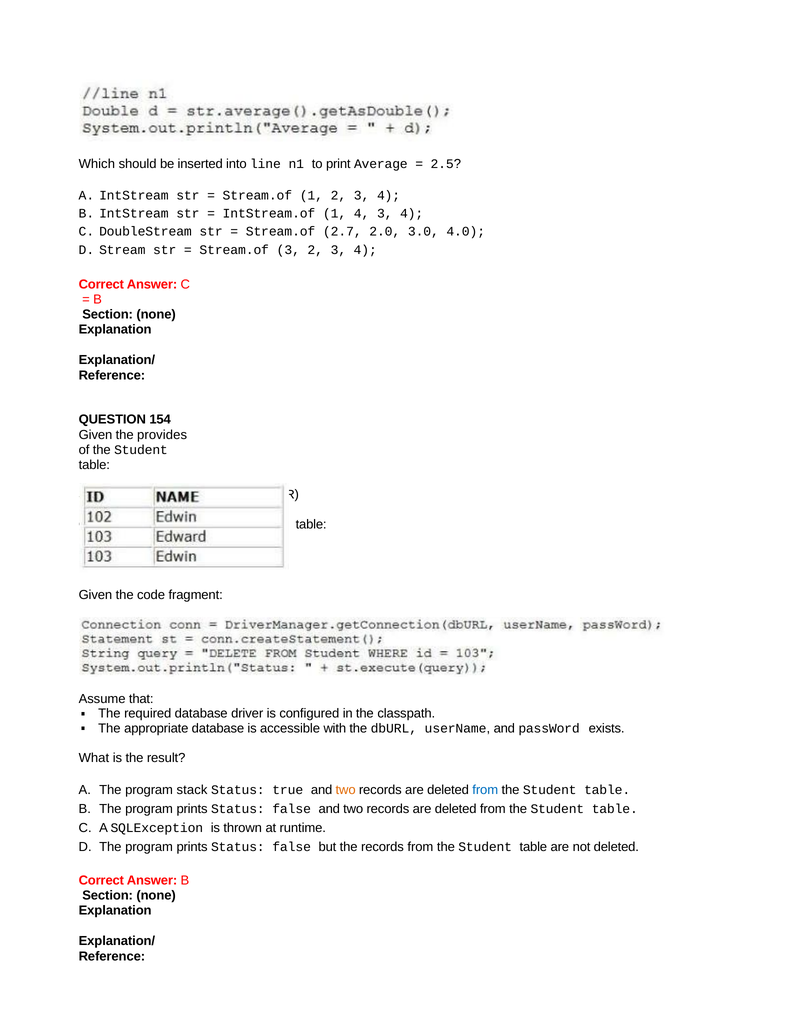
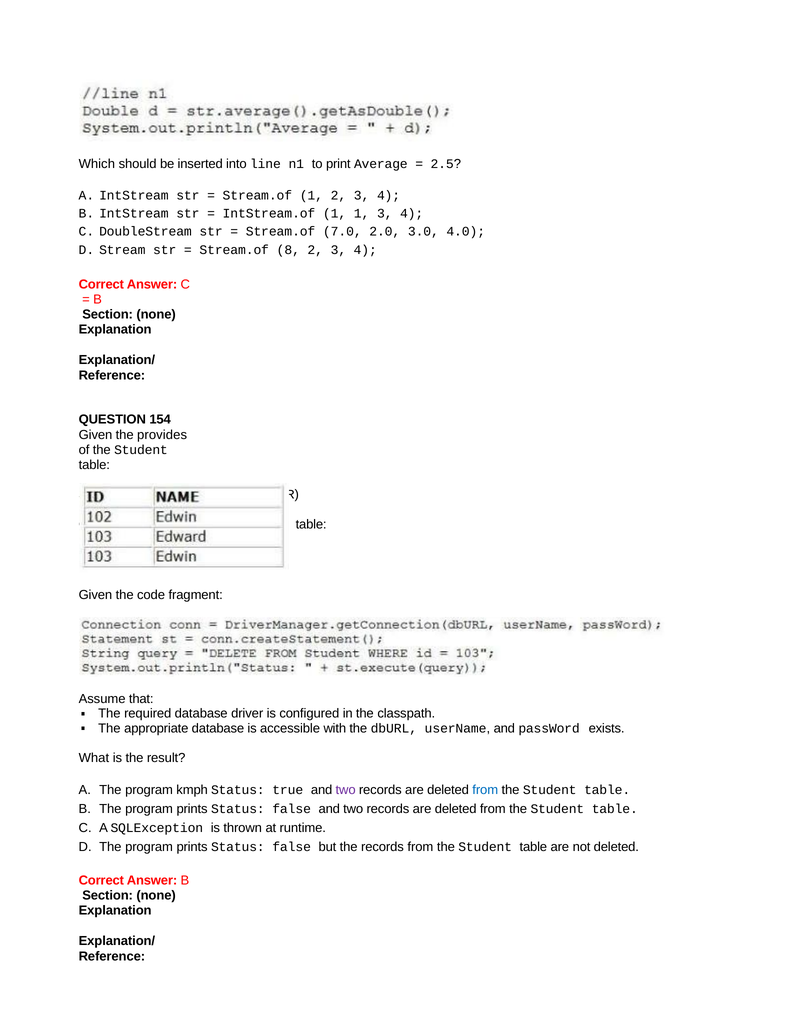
1 4: 4 -> 1
2.7: 2.7 -> 7.0
Stream.of 3: 3 -> 8
stack: stack -> kmph
two at (346, 790) colour: orange -> purple
